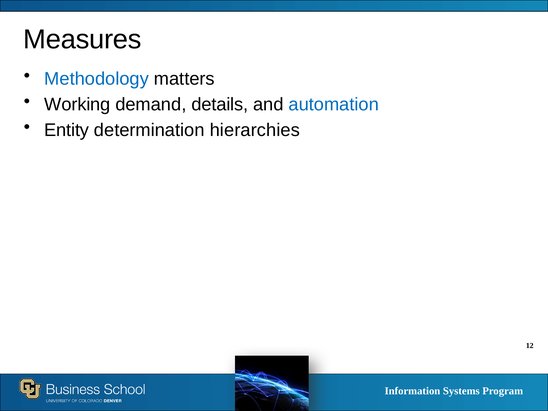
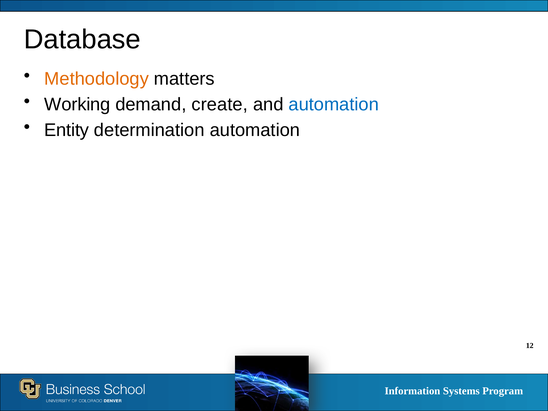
Measures: Measures -> Database
Methodology colour: blue -> orange
details: details -> create
determination hierarchies: hierarchies -> automation
